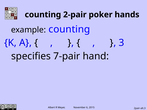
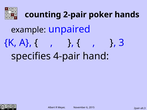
example counting: counting -> unpaired
7-pair: 7-pair -> 4-pair
